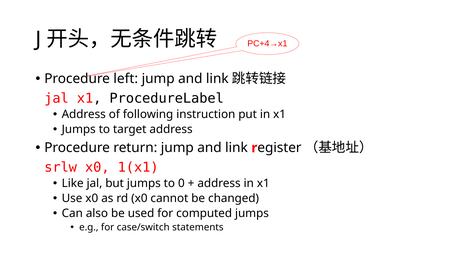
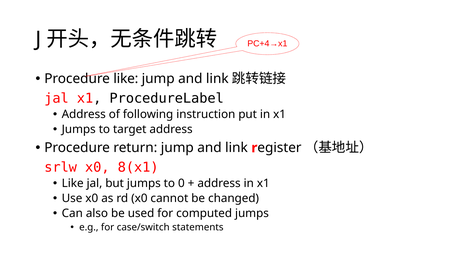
Procedure left: left -> like
1(x1: 1(x1 -> 8(x1
